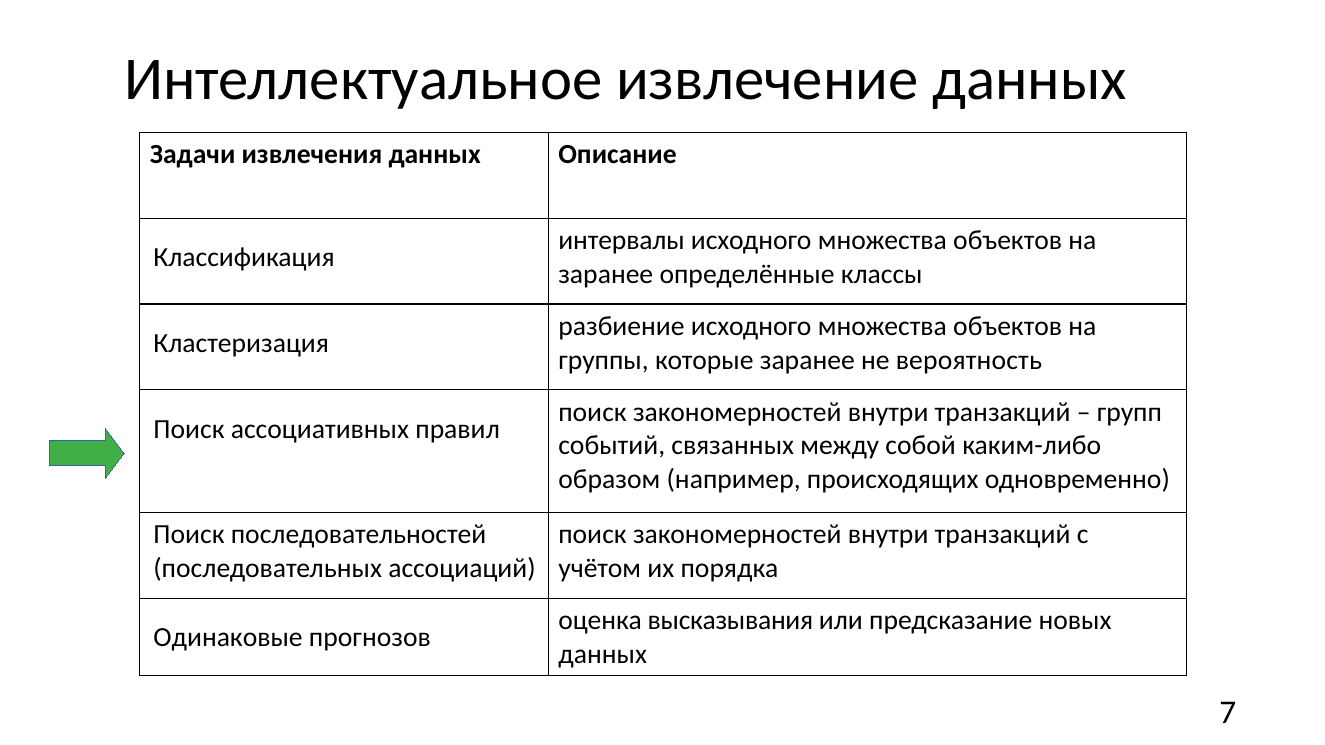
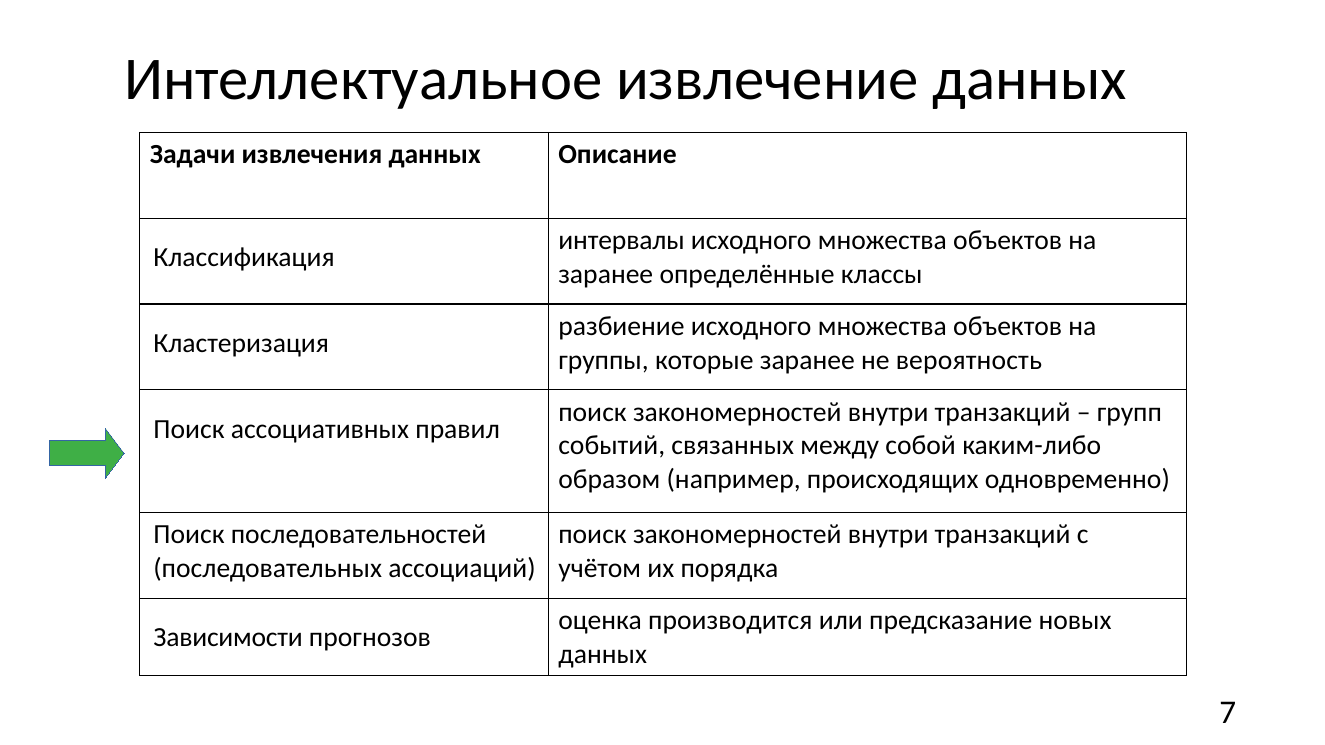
высказывания: высказывания -> производится
Одинаковые: Одинаковые -> Зависимости
